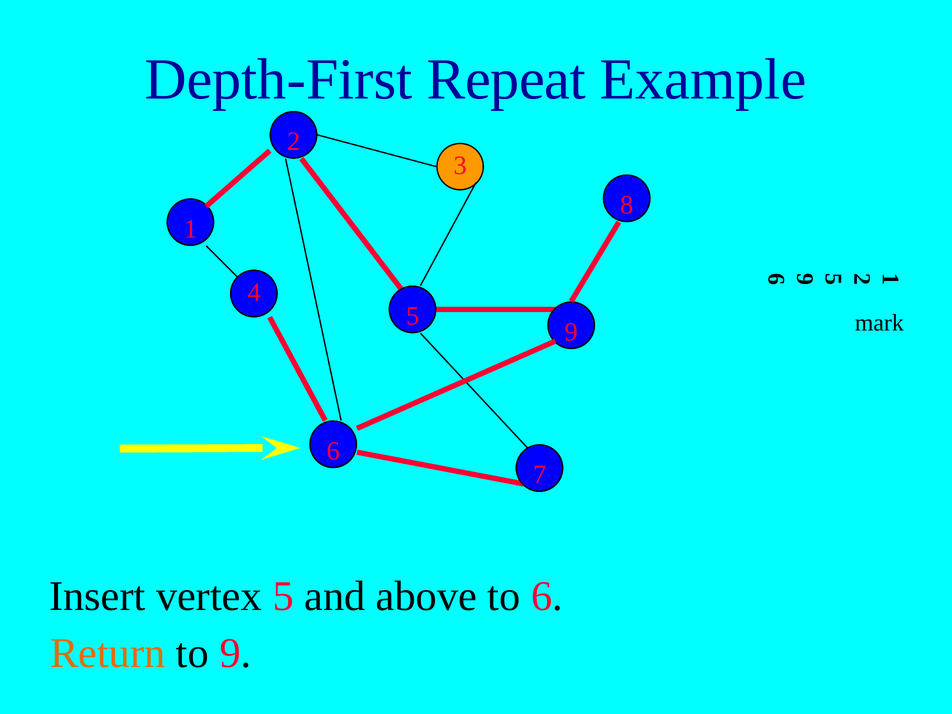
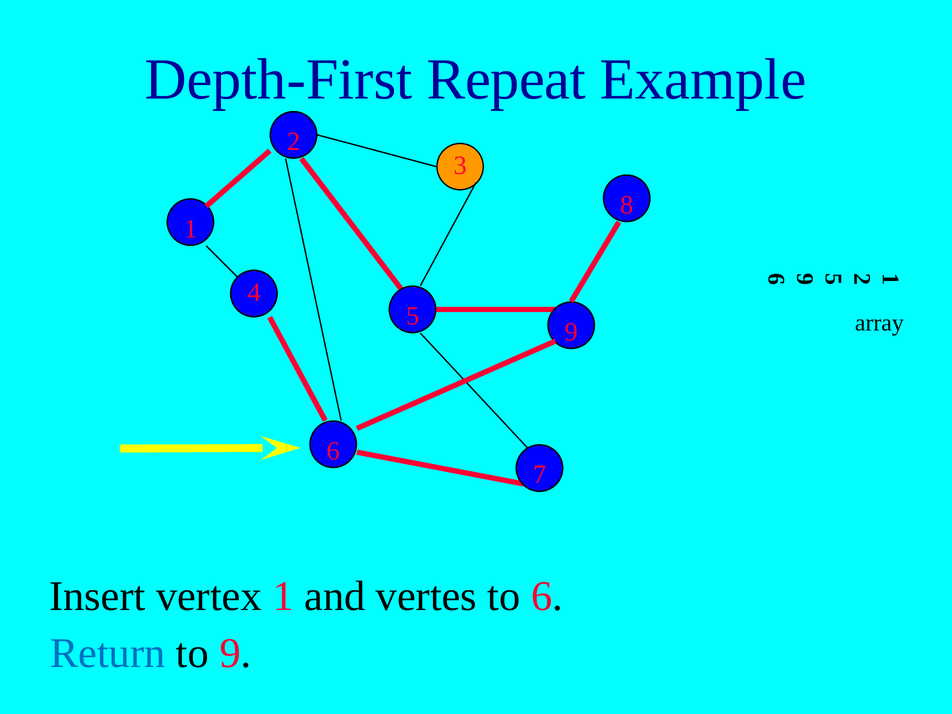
mark: mark -> array
vertex 5: 5 -> 1
above: above -> vertes
Return colour: orange -> blue
